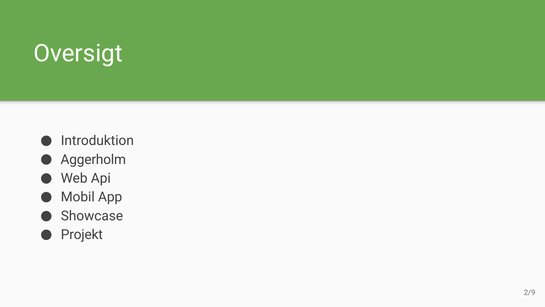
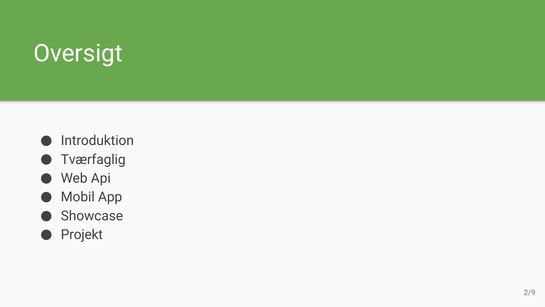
Aggerholm: Aggerholm -> Tværfaglig
